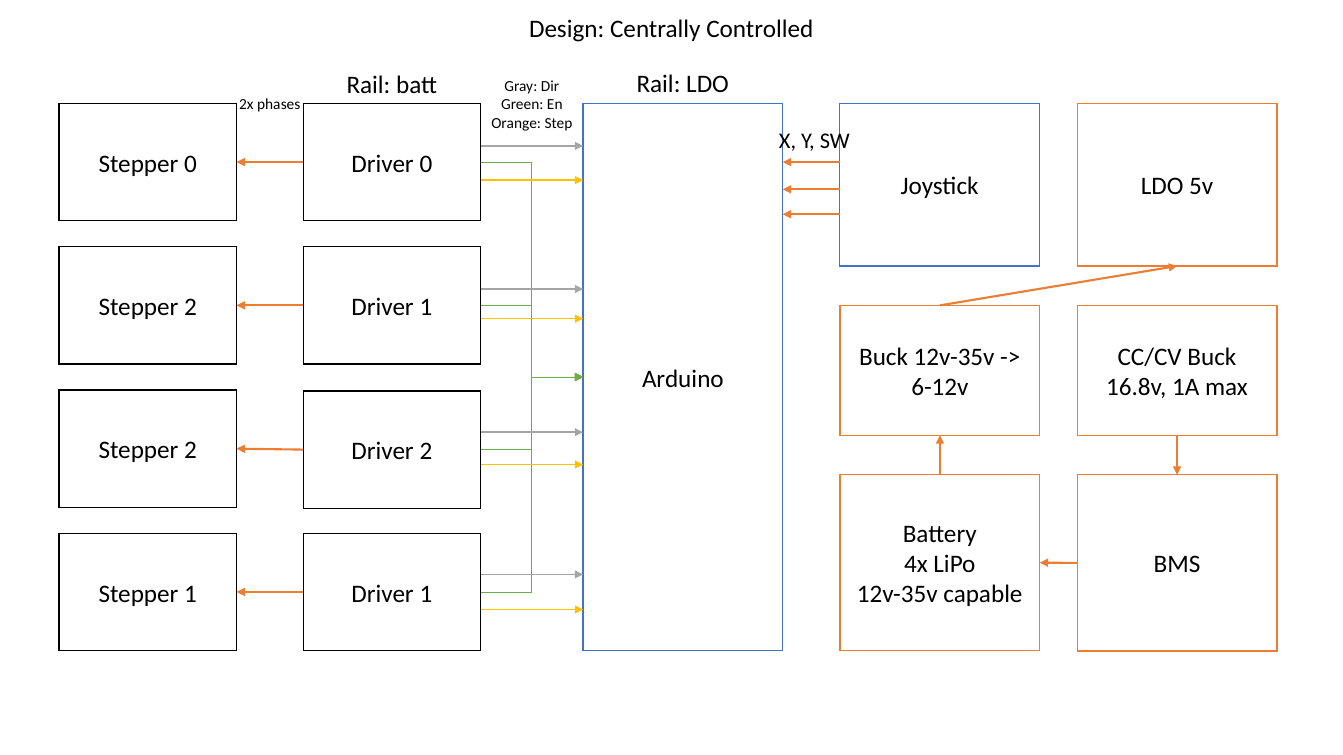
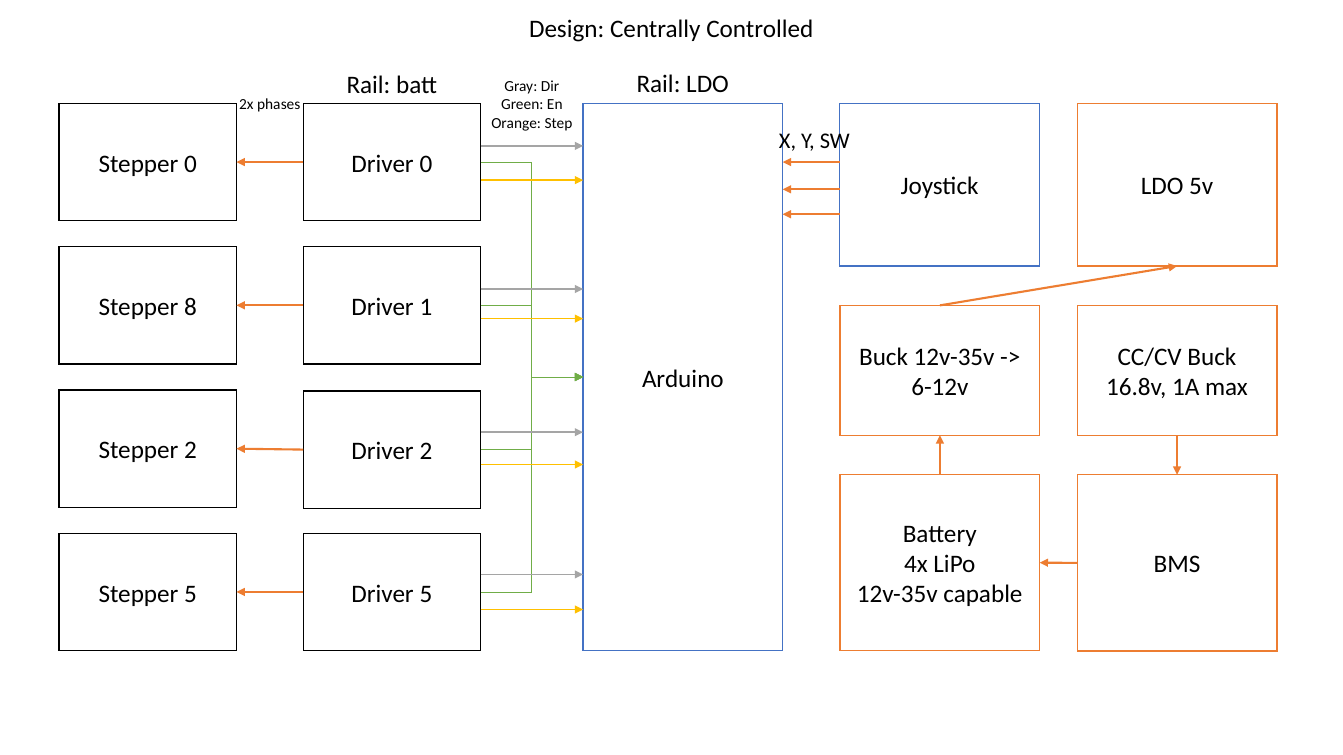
2 at (190, 307): 2 -> 8
Stepper 1: 1 -> 5
1 at (426, 594): 1 -> 5
